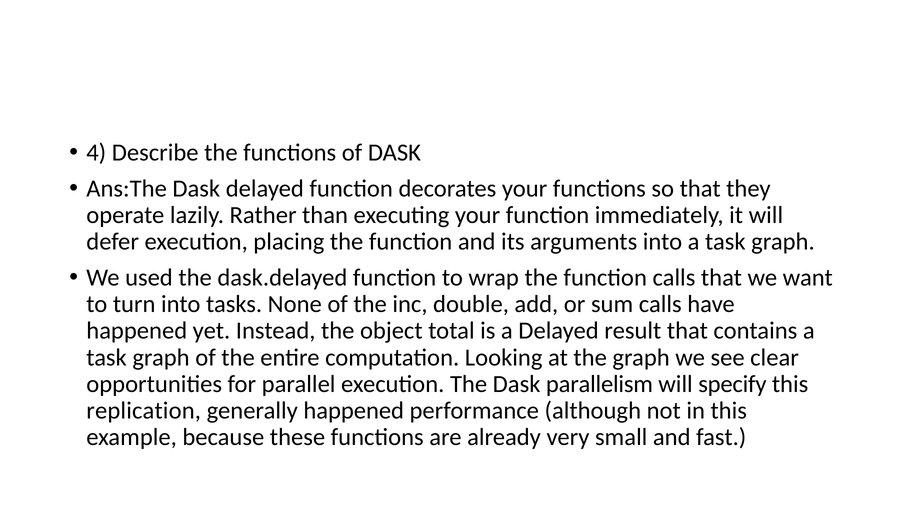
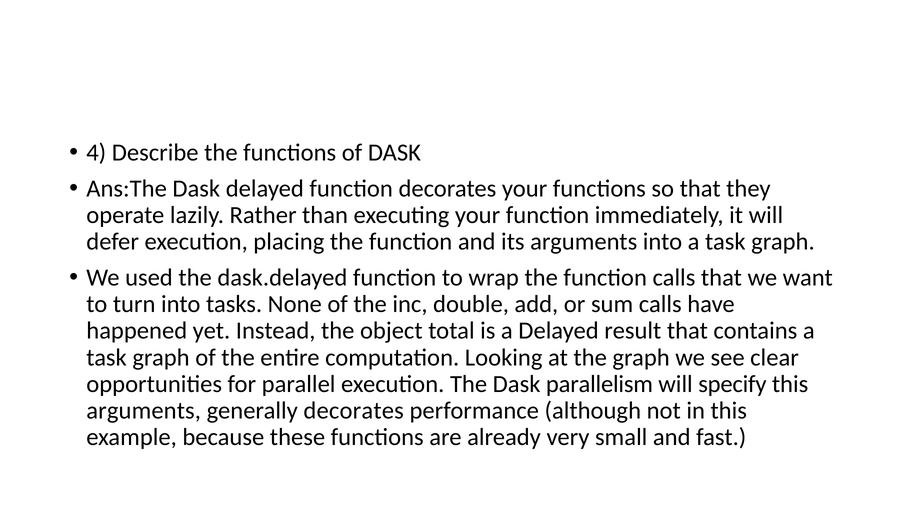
replication at (144, 411): replication -> arguments
generally happened: happened -> decorates
